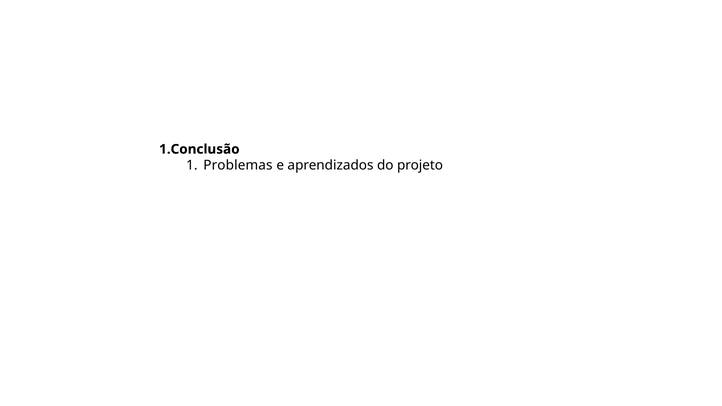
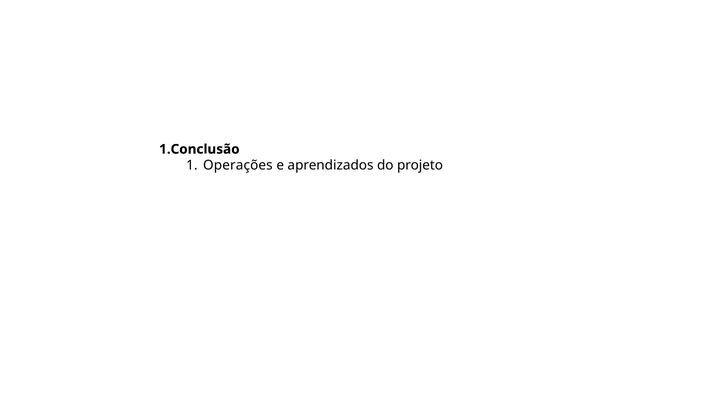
Problemas: Problemas -> Operações
